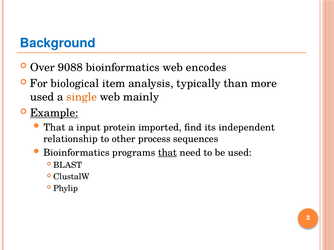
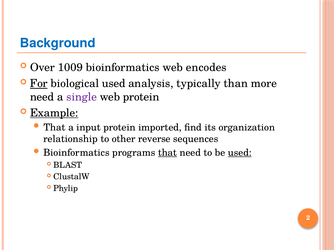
9088: 9088 -> 1009
For underline: none -> present
biological item: item -> used
used at (42, 97): used -> need
single colour: orange -> purple
web mainly: mainly -> protein
independent: independent -> organization
process: process -> reverse
used at (240, 153) underline: none -> present
